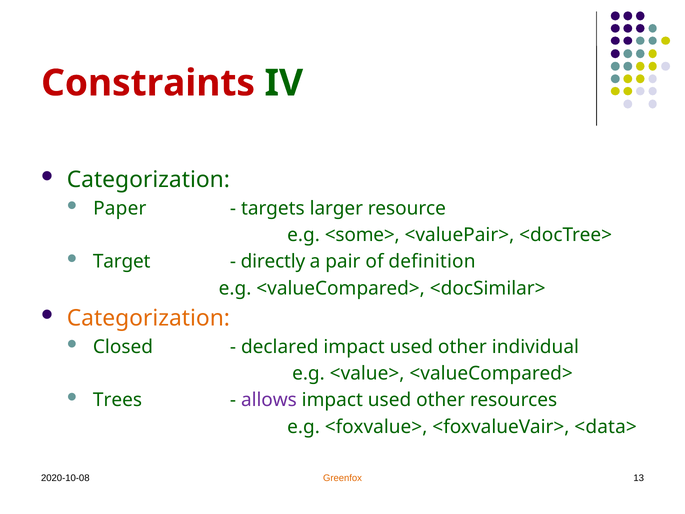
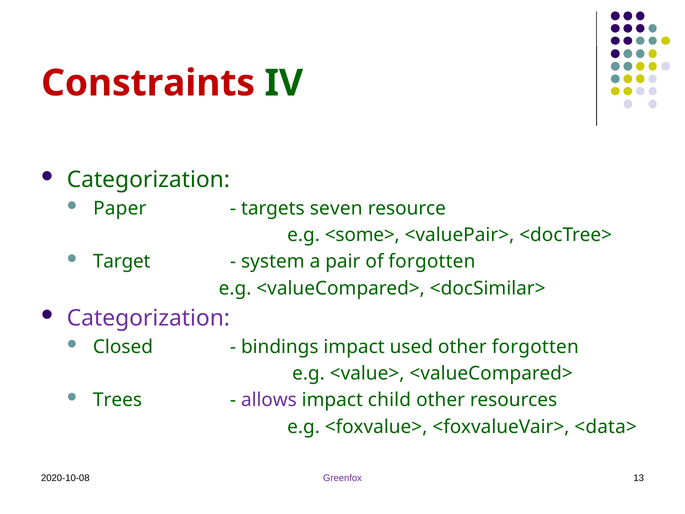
larger: larger -> seven
directly: directly -> system
of definition: definition -> forgotten
Categorization at (148, 318) colour: orange -> purple
declared: declared -> bindings
other individual: individual -> forgotten
used at (390, 400): used -> child
Greenfox colour: orange -> purple
